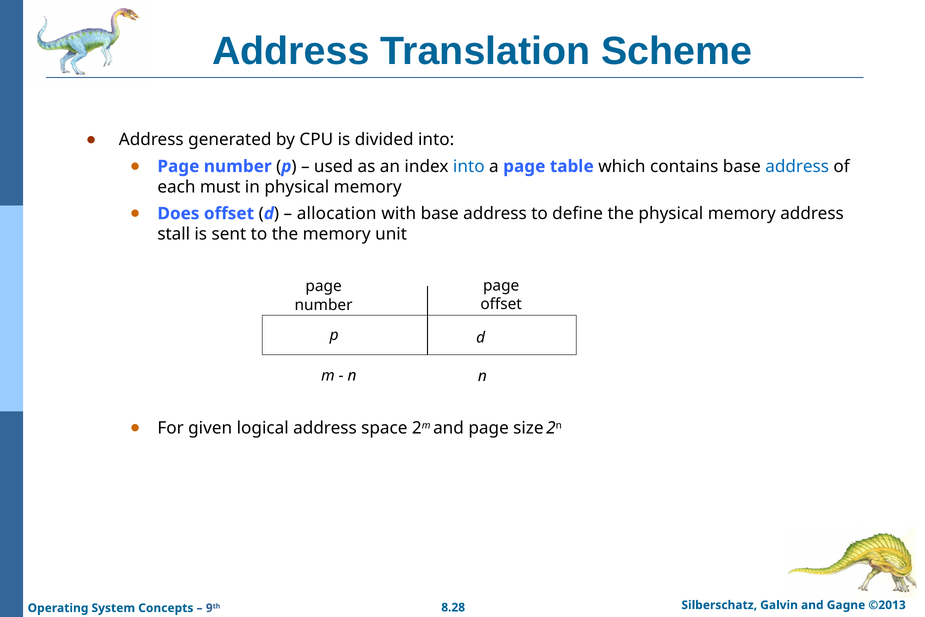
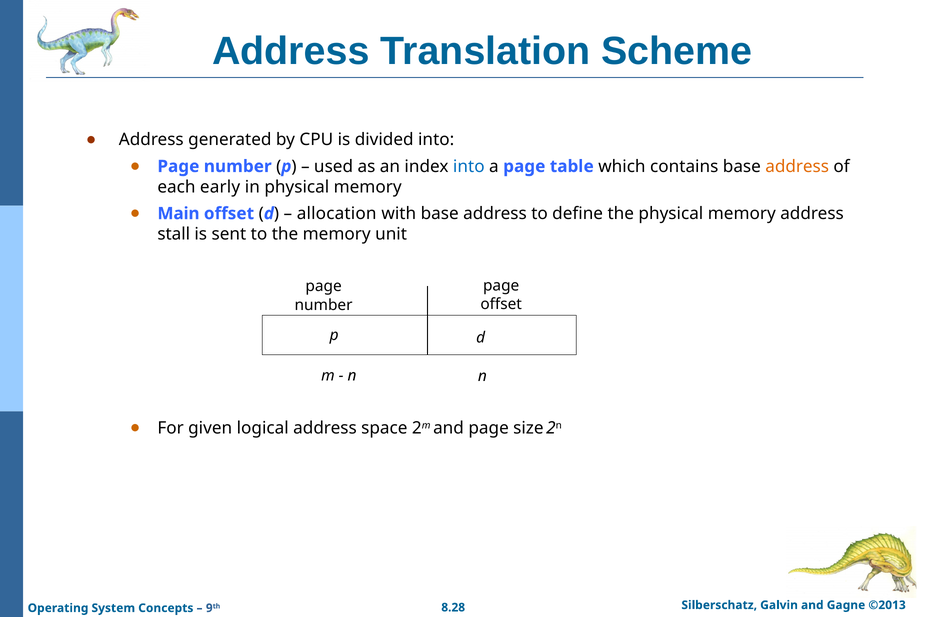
address at (797, 166) colour: blue -> orange
must: must -> early
Does: Does -> Main
